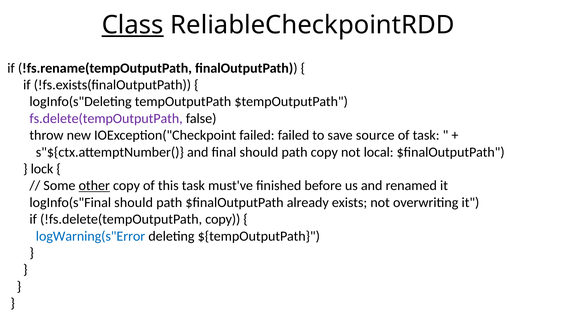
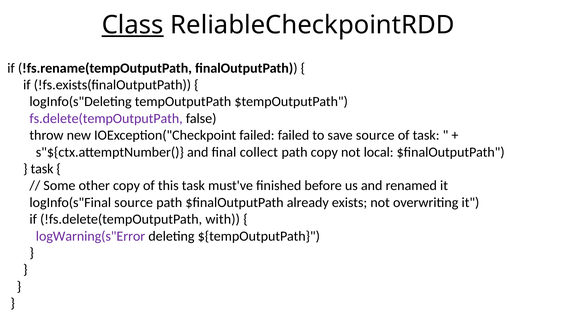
final should: should -> collect
lock at (42, 169): lock -> task
other underline: present -> none
logInfo(s"Final should: should -> source
!fs.delete(tempOutputPath copy: copy -> with
logWarning(s"Error colour: blue -> purple
